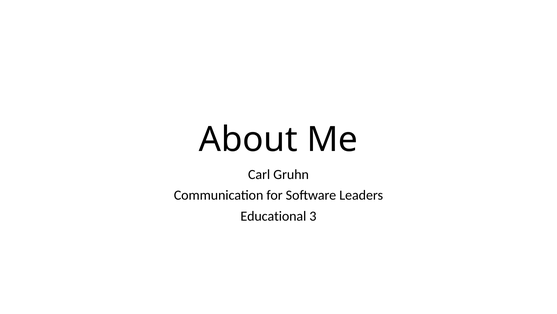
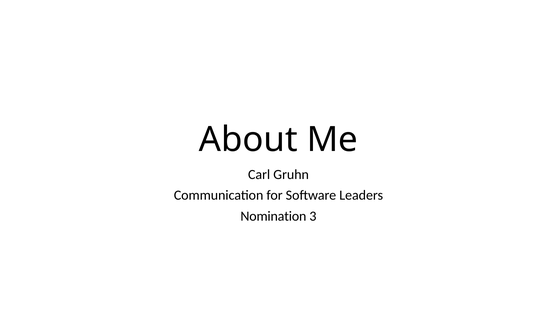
Educational: Educational -> Nomination
